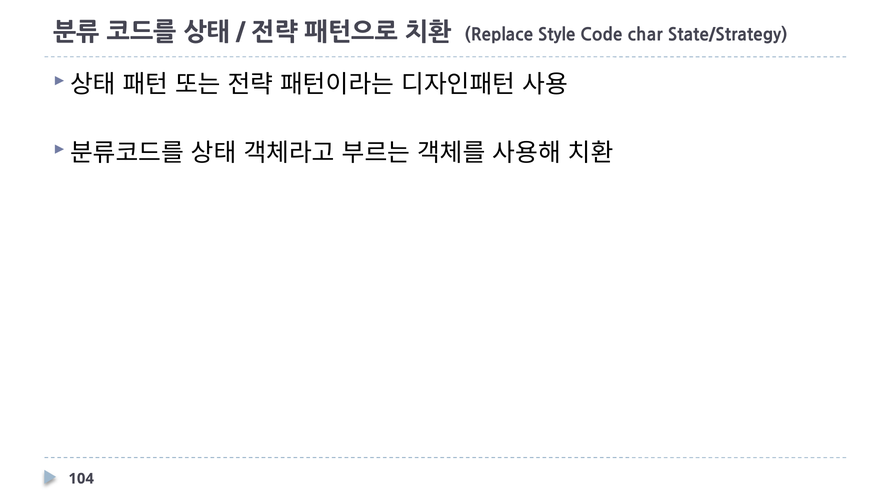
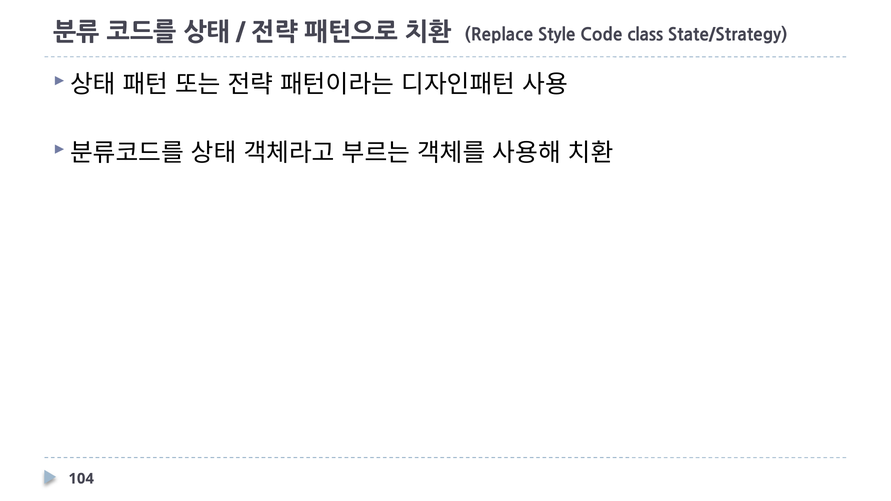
char: char -> class
